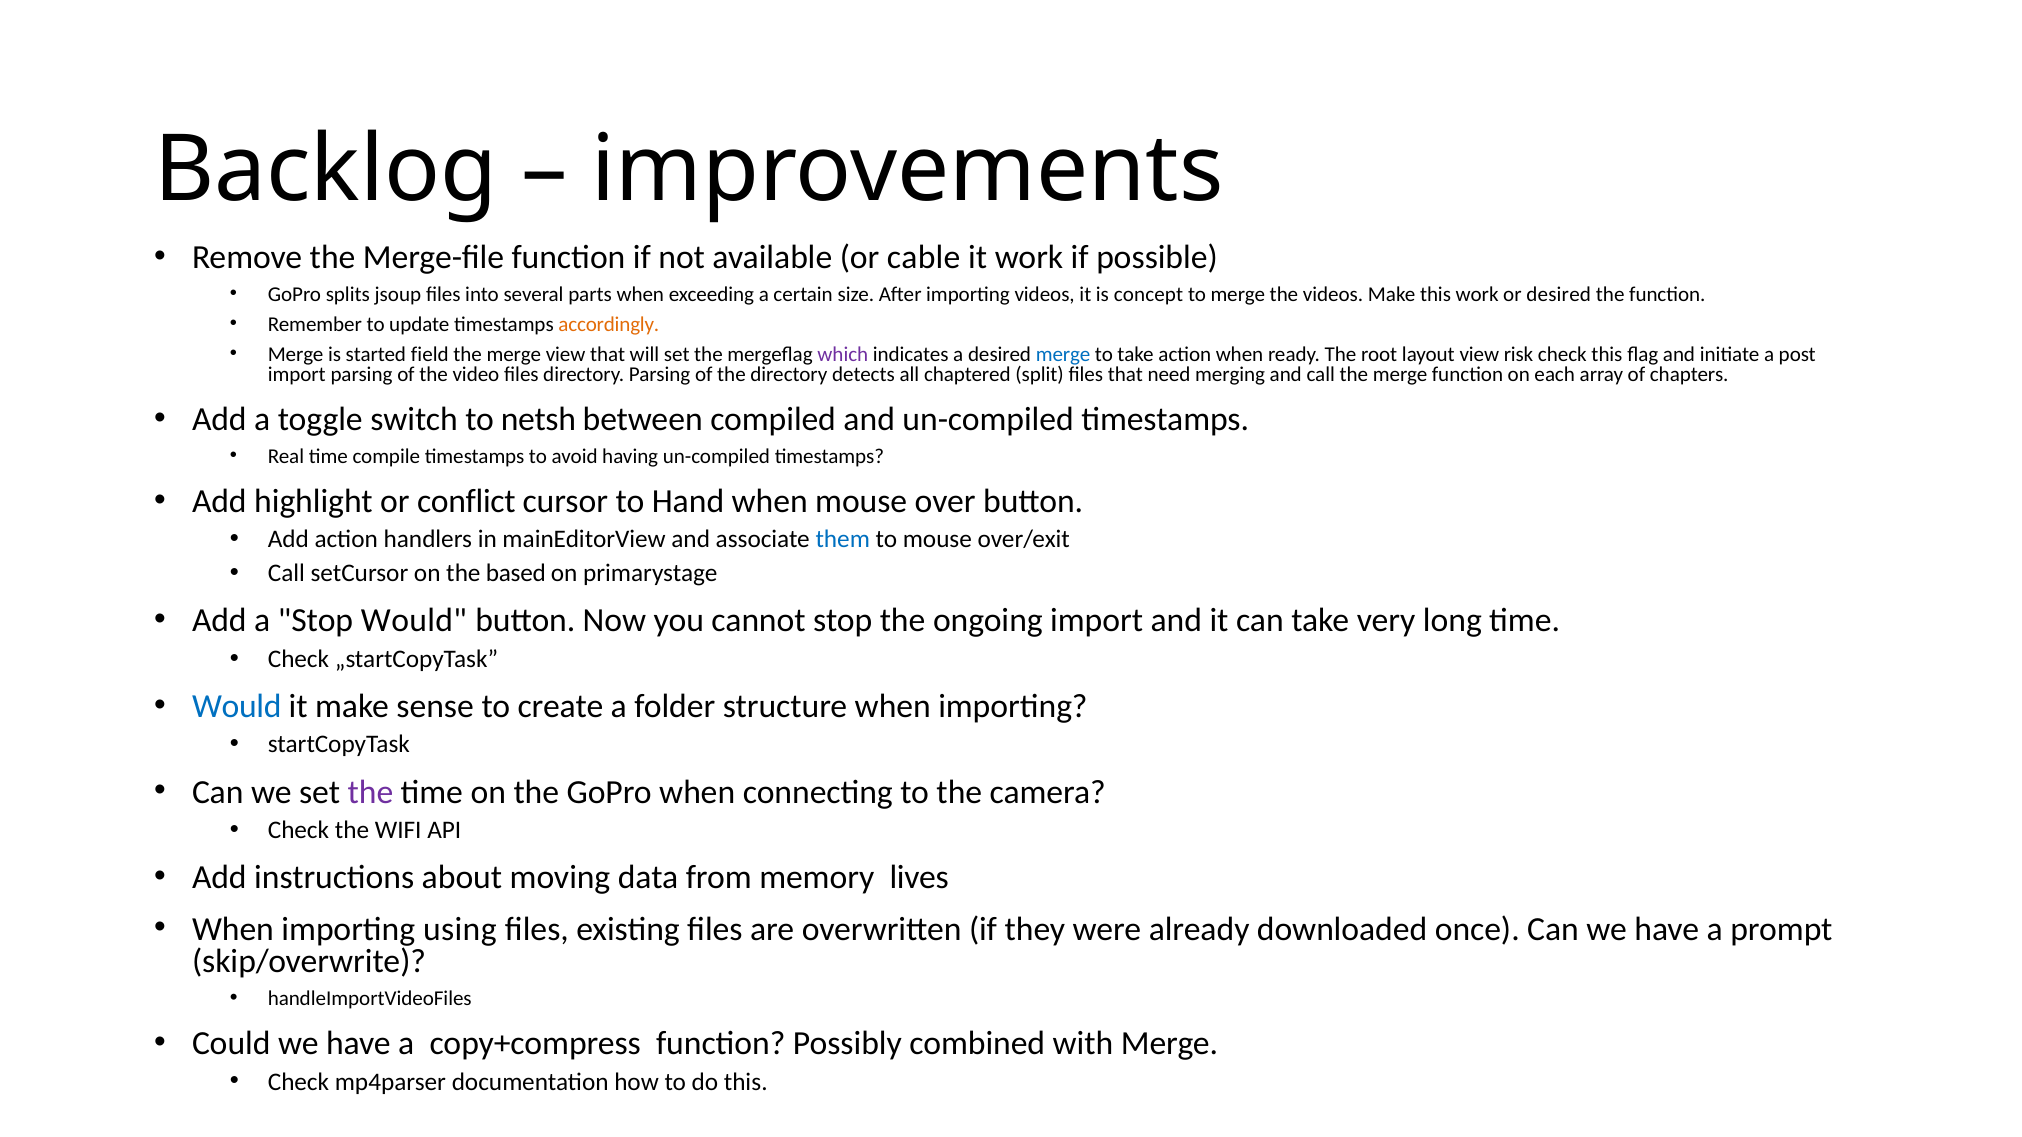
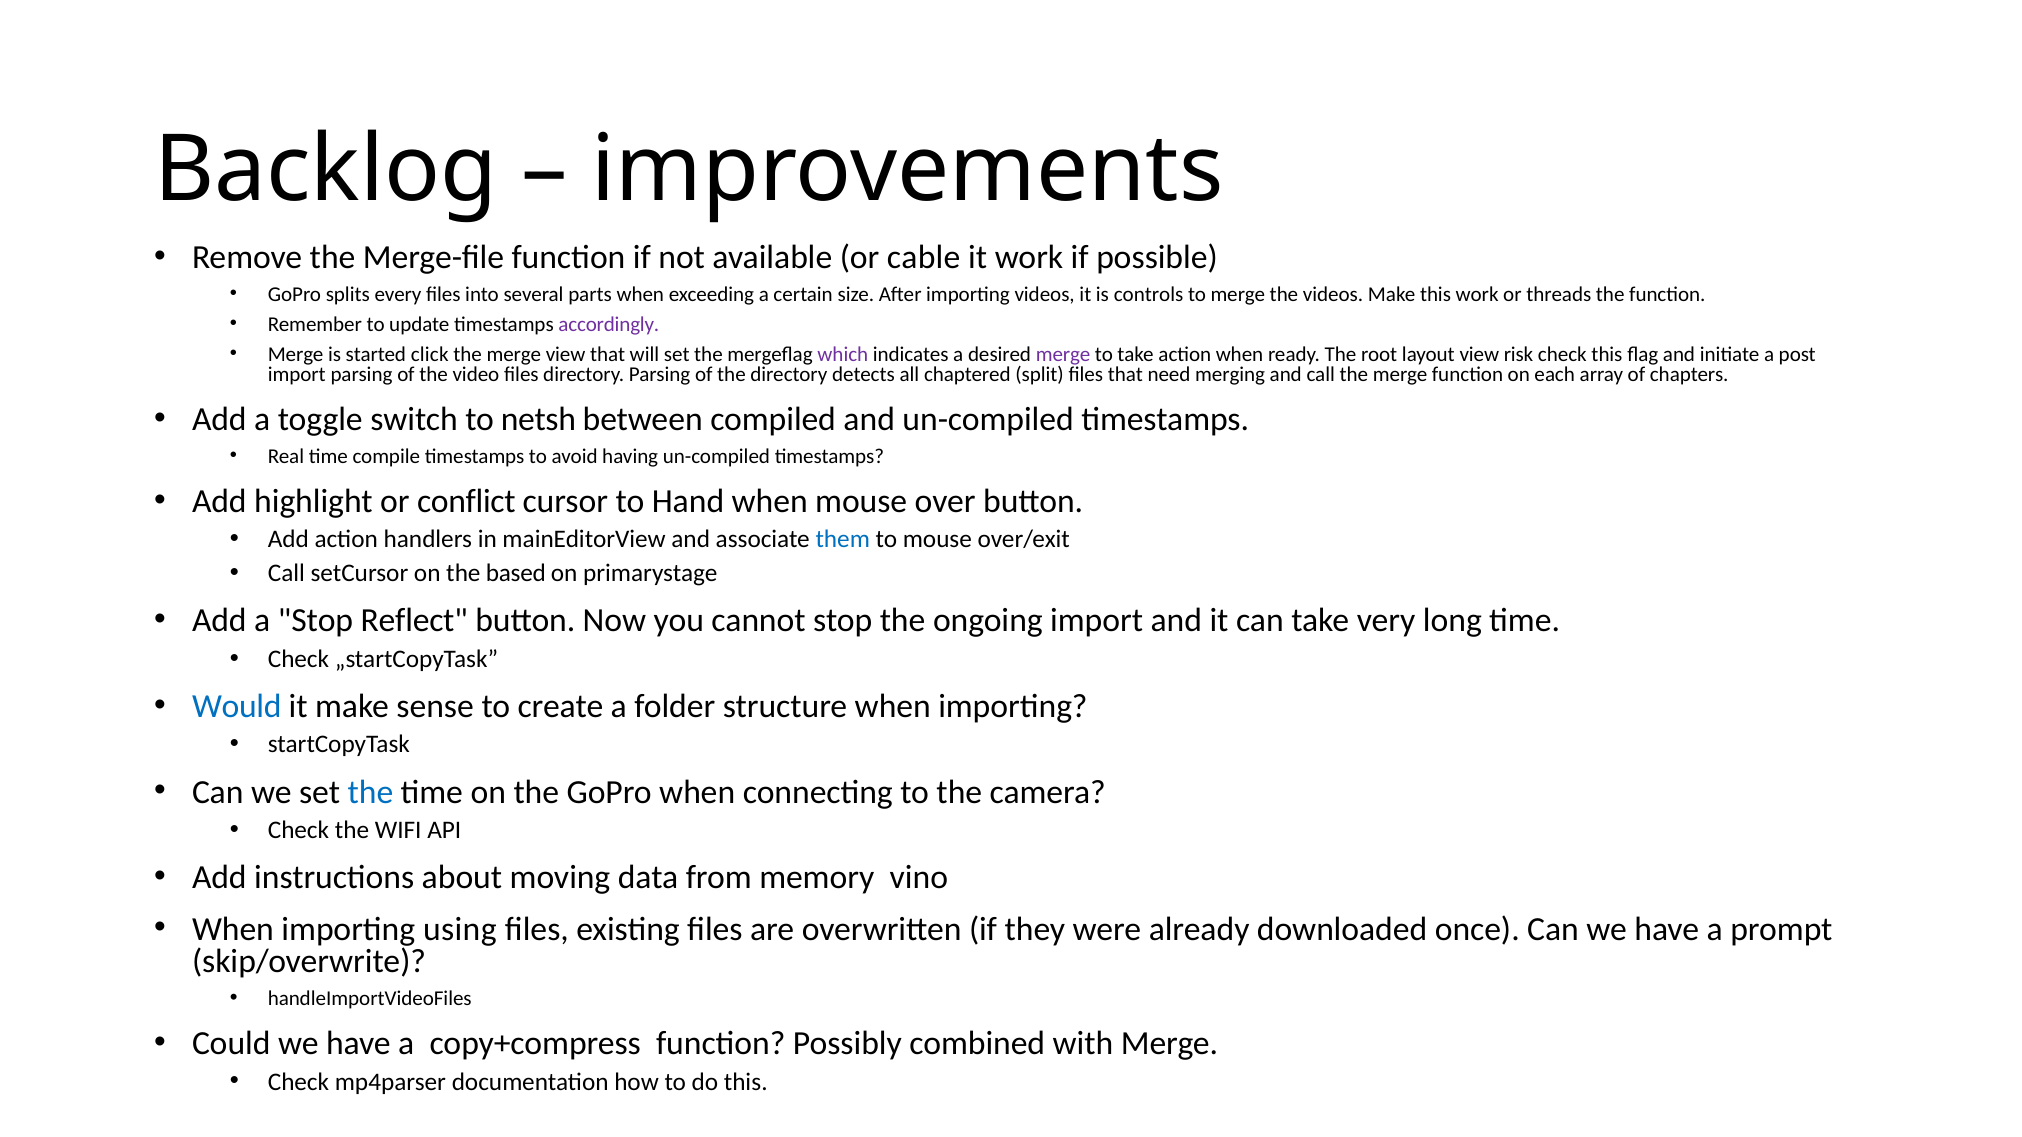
jsoup: jsoup -> every
concept: concept -> controls
or desired: desired -> threads
accordingly colour: orange -> purple
field: field -> click
merge at (1063, 354) colour: blue -> purple
Stop Would: Would -> Reflect
the at (370, 792) colour: purple -> blue
lives: lives -> vino
